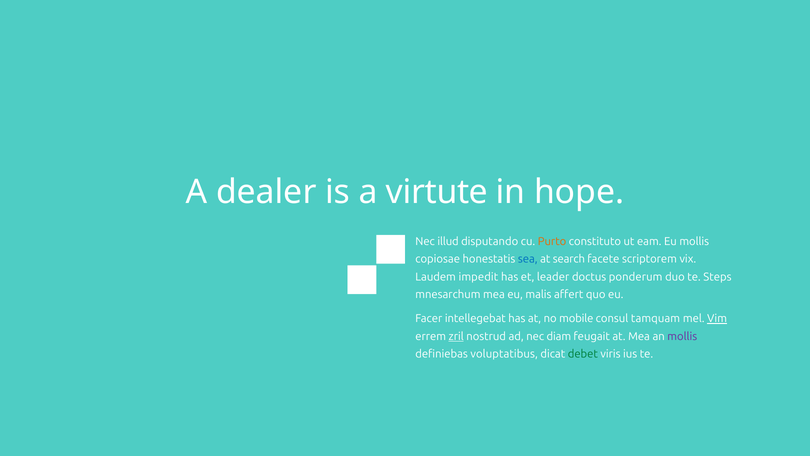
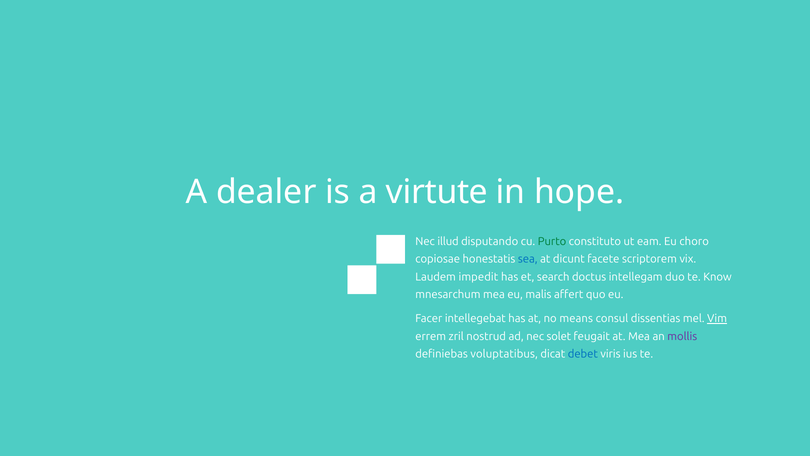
Purto colour: orange -> green
Eu mollis: mollis -> choro
search: search -> dicunt
leader: leader -> search
ponderum: ponderum -> intellegam
Steps: Steps -> Know
mobile: mobile -> means
tamquam: tamquam -> dissentias
zril underline: present -> none
diam: diam -> solet
debet colour: green -> blue
